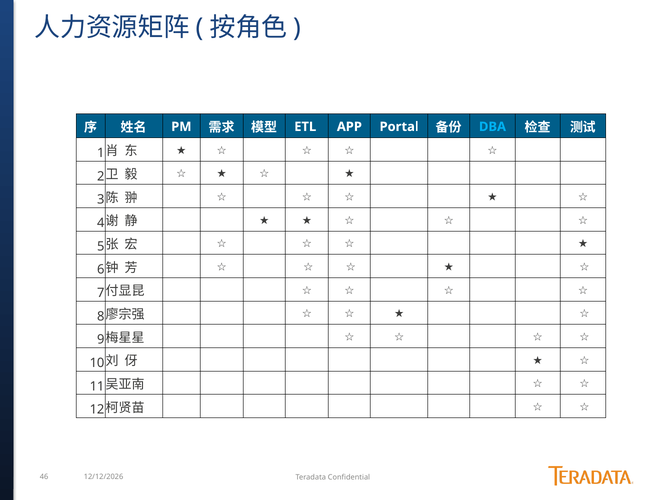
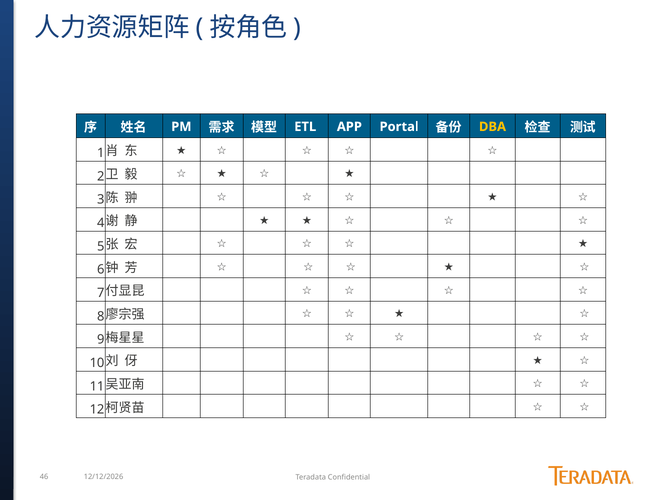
DBA colour: light blue -> yellow
